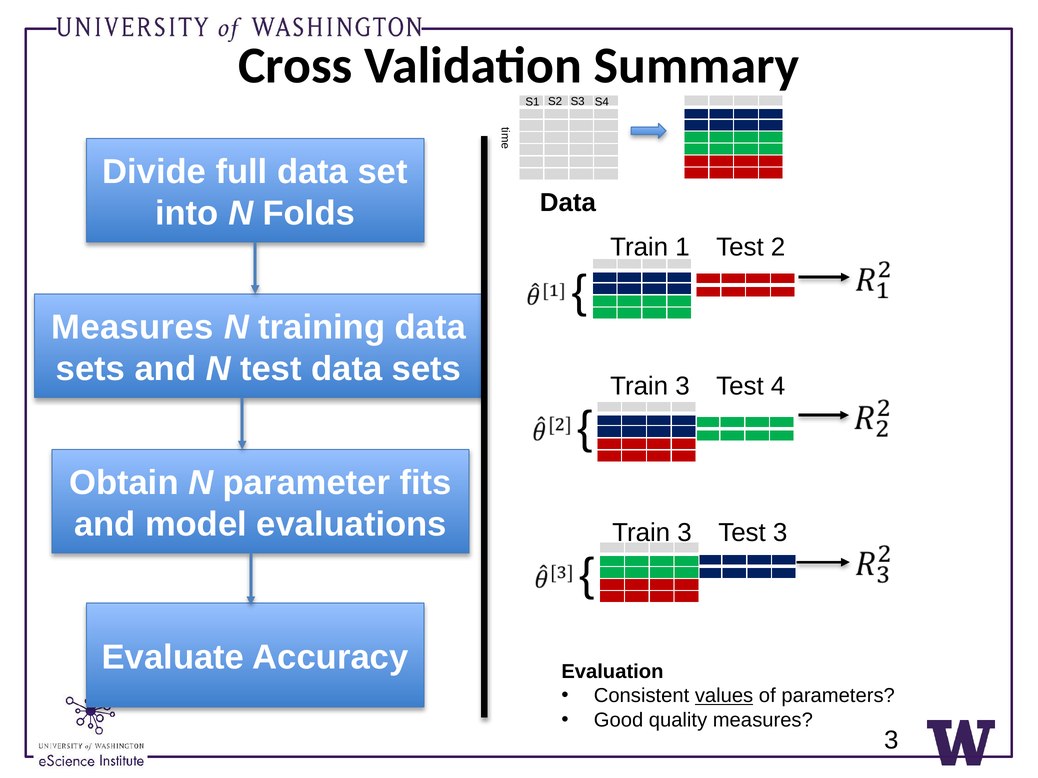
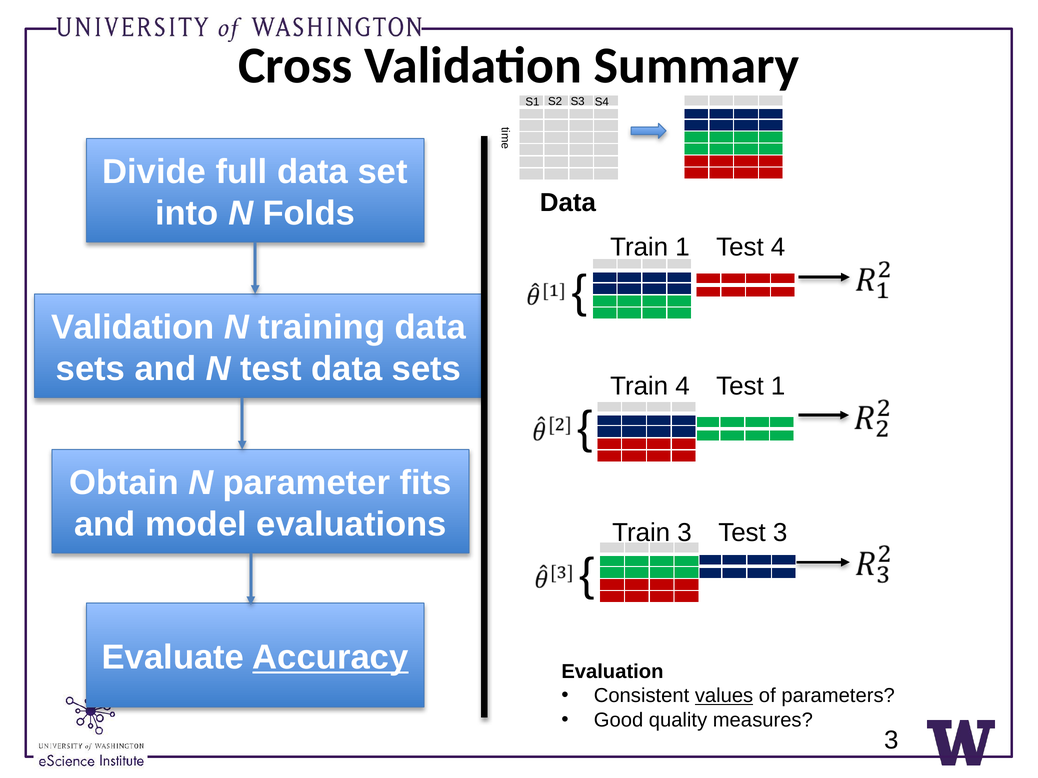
Test 2: 2 -> 4
Measures at (132, 328): Measures -> Validation
3 at (683, 387): 3 -> 4
Test 4: 4 -> 1
Accuracy underline: none -> present
